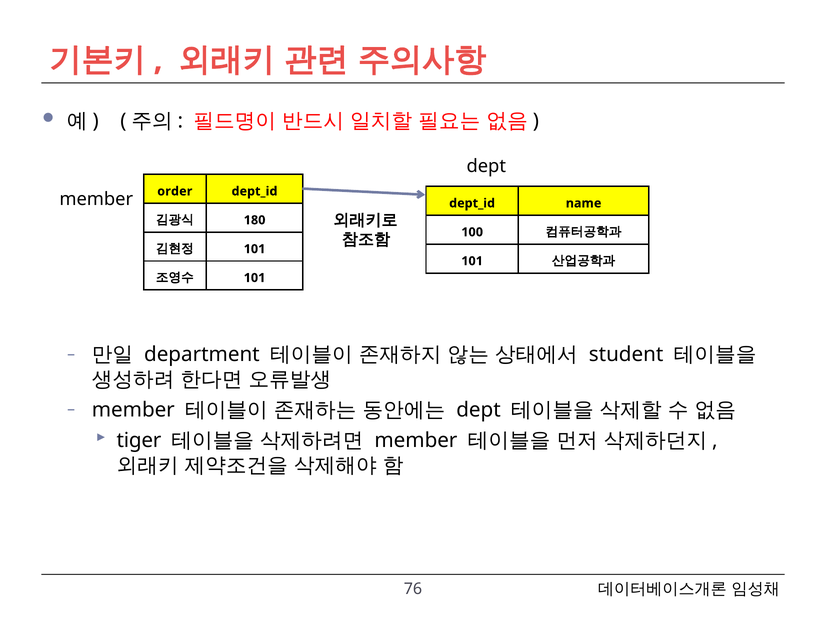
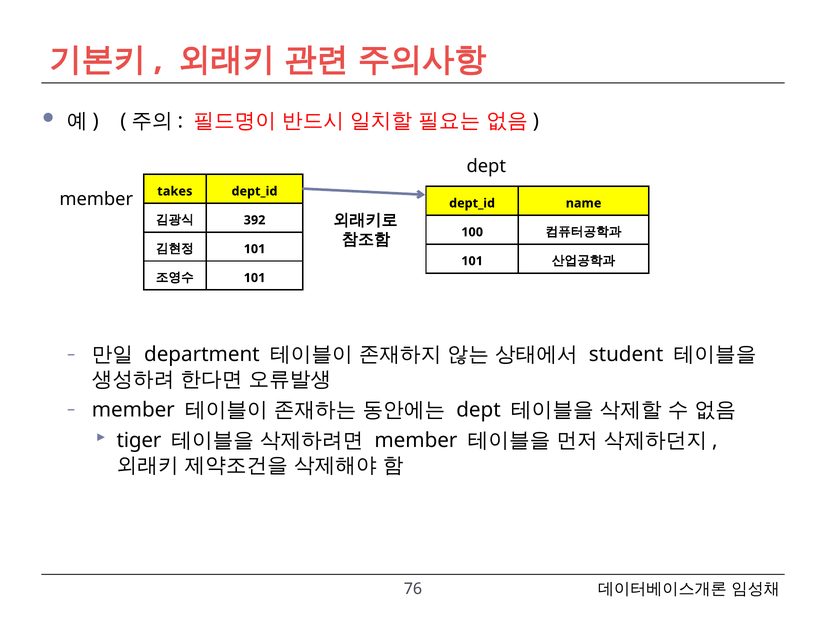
order: order -> takes
180: 180 -> 392
